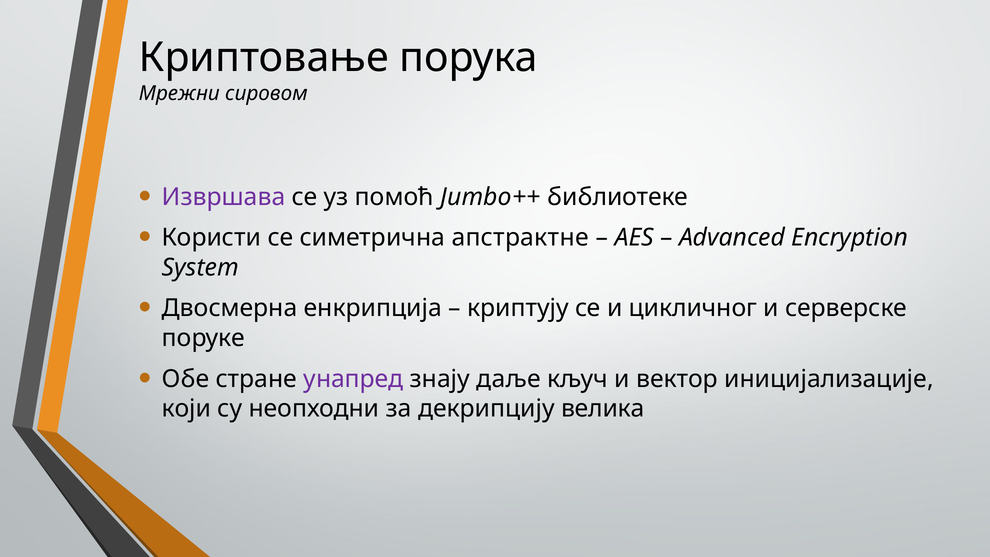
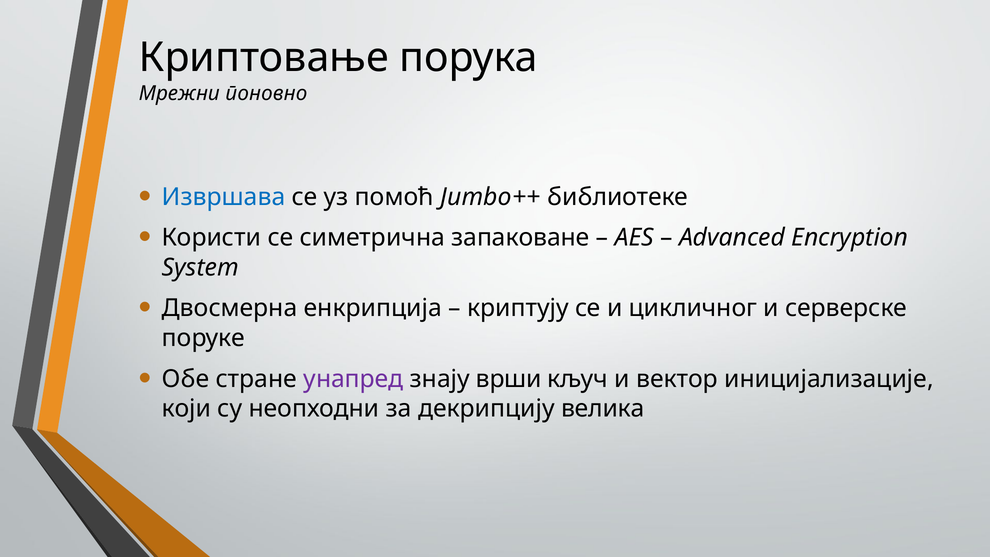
сировом: сировом -> поновно
Извршава colour: purple -> blue
апстрактне: апстрактне -> запаковане
даље: даље -> врши
